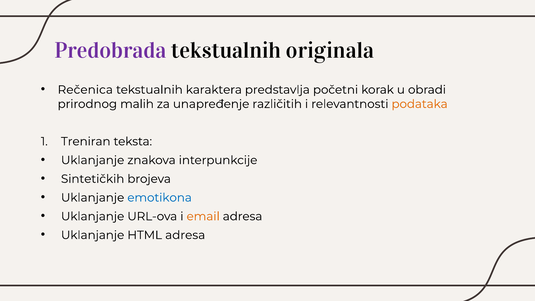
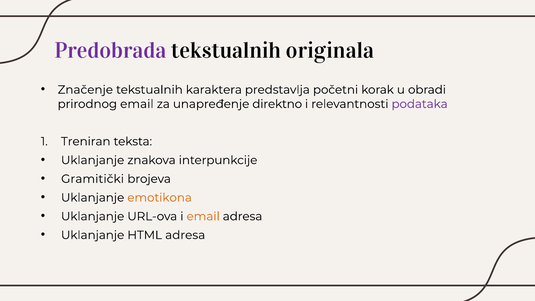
Rečenica: Rečenica -> Značenje
prirodnog malih: malih -> email
različitih: različitih -> direktno
podataka colour: orange -> purple
Sintetičkih: Sintetičkih -> Gramitički
emotikona colour: blue -> orange
